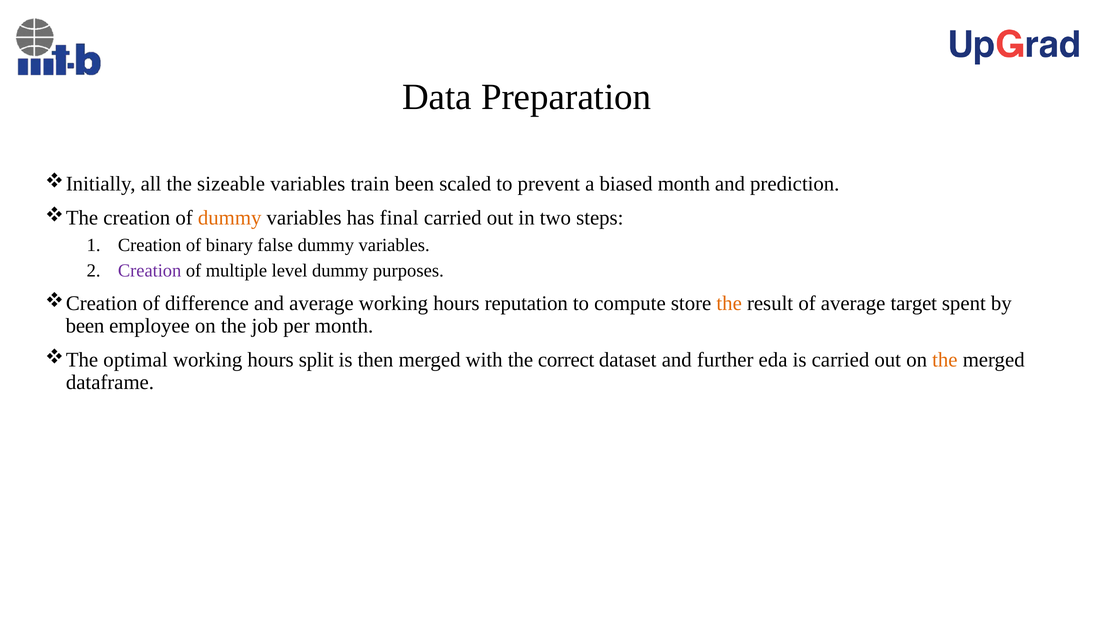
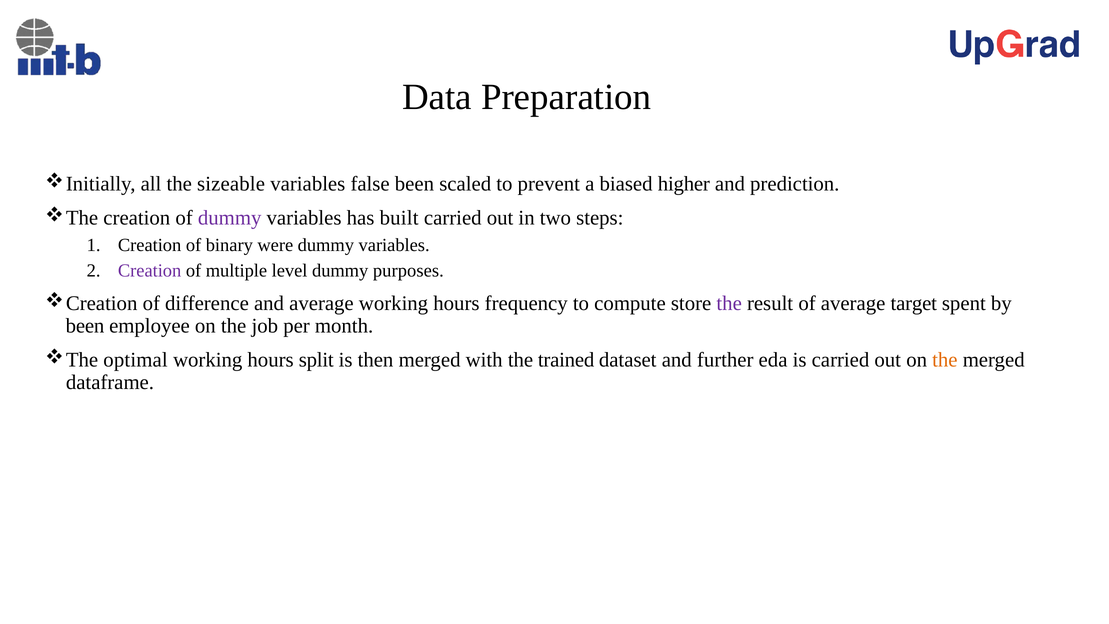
train: train -> false
biased month: month -> higher
dummy at (230, 218) colour: orange -> purple
final: final -> built
false: false -> were
reputation: reputation -> frequency
the at (729, 303) colour: orange -> purple
correct: correct -> trained
